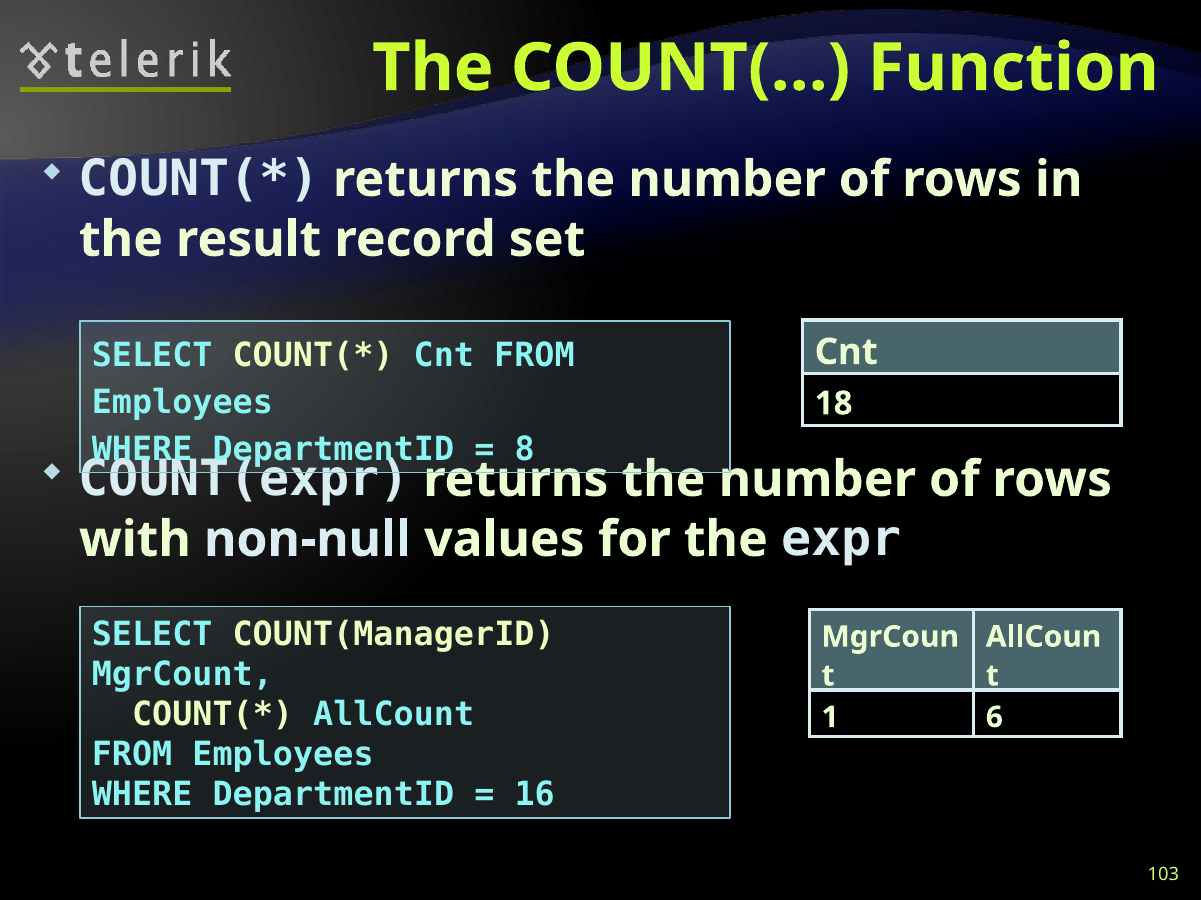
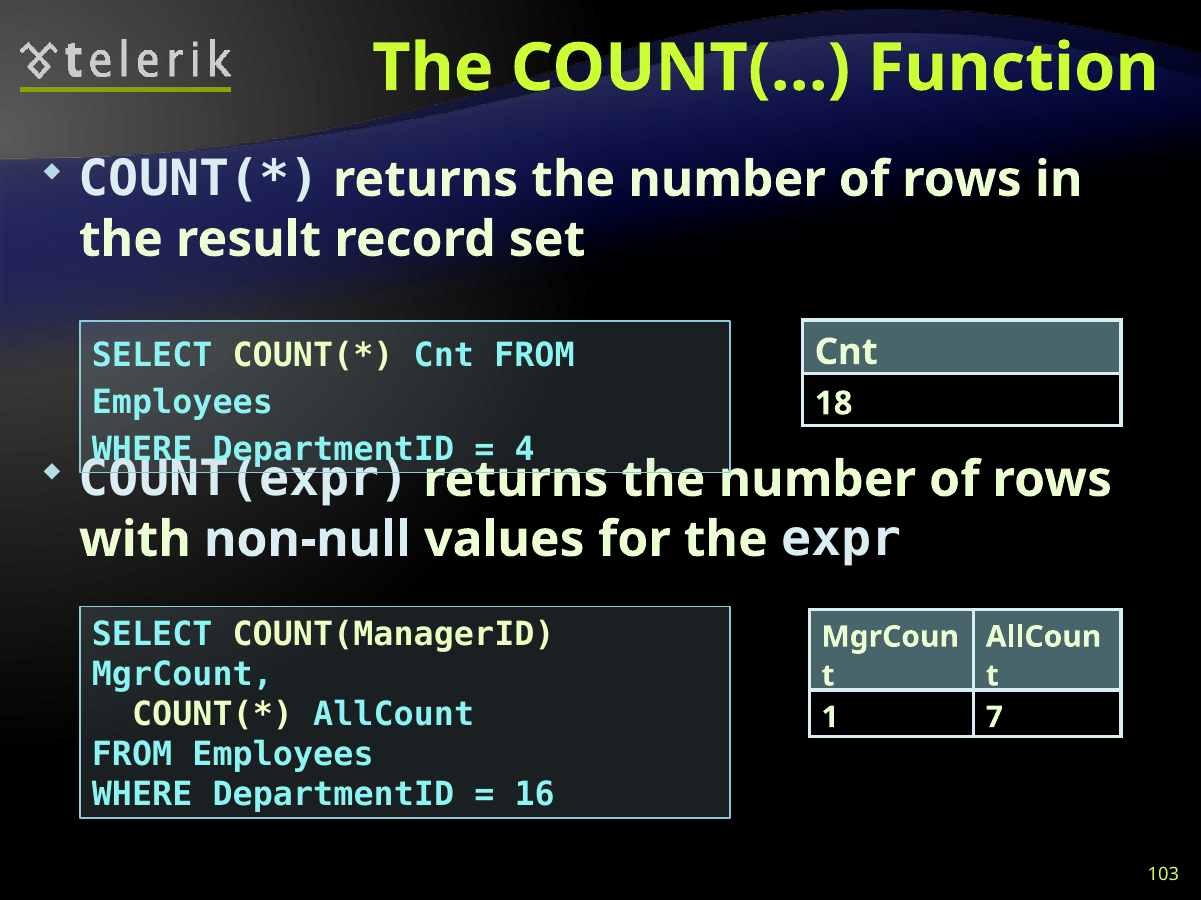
8: 8 -> 4
6: 6 -> 7
